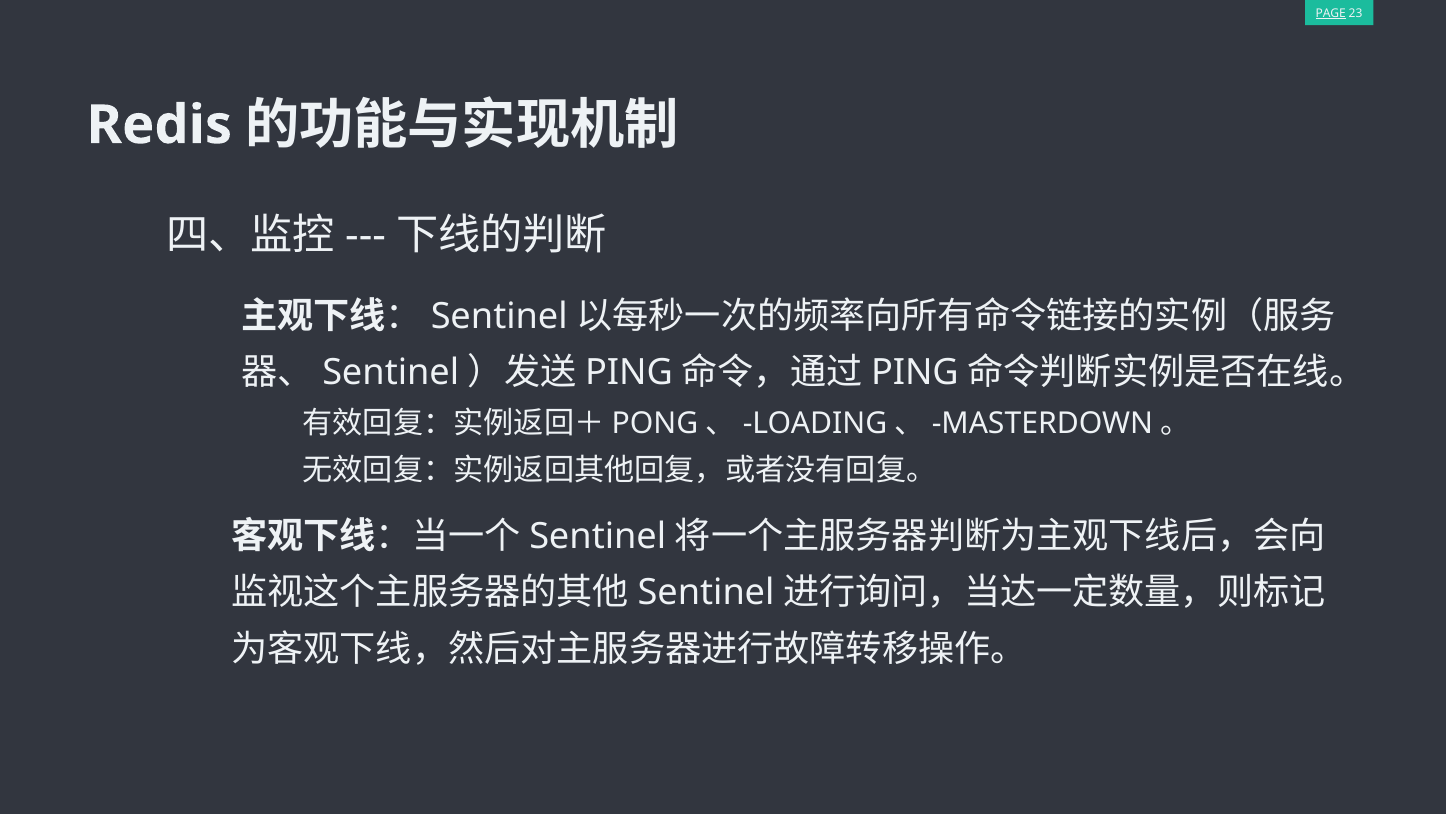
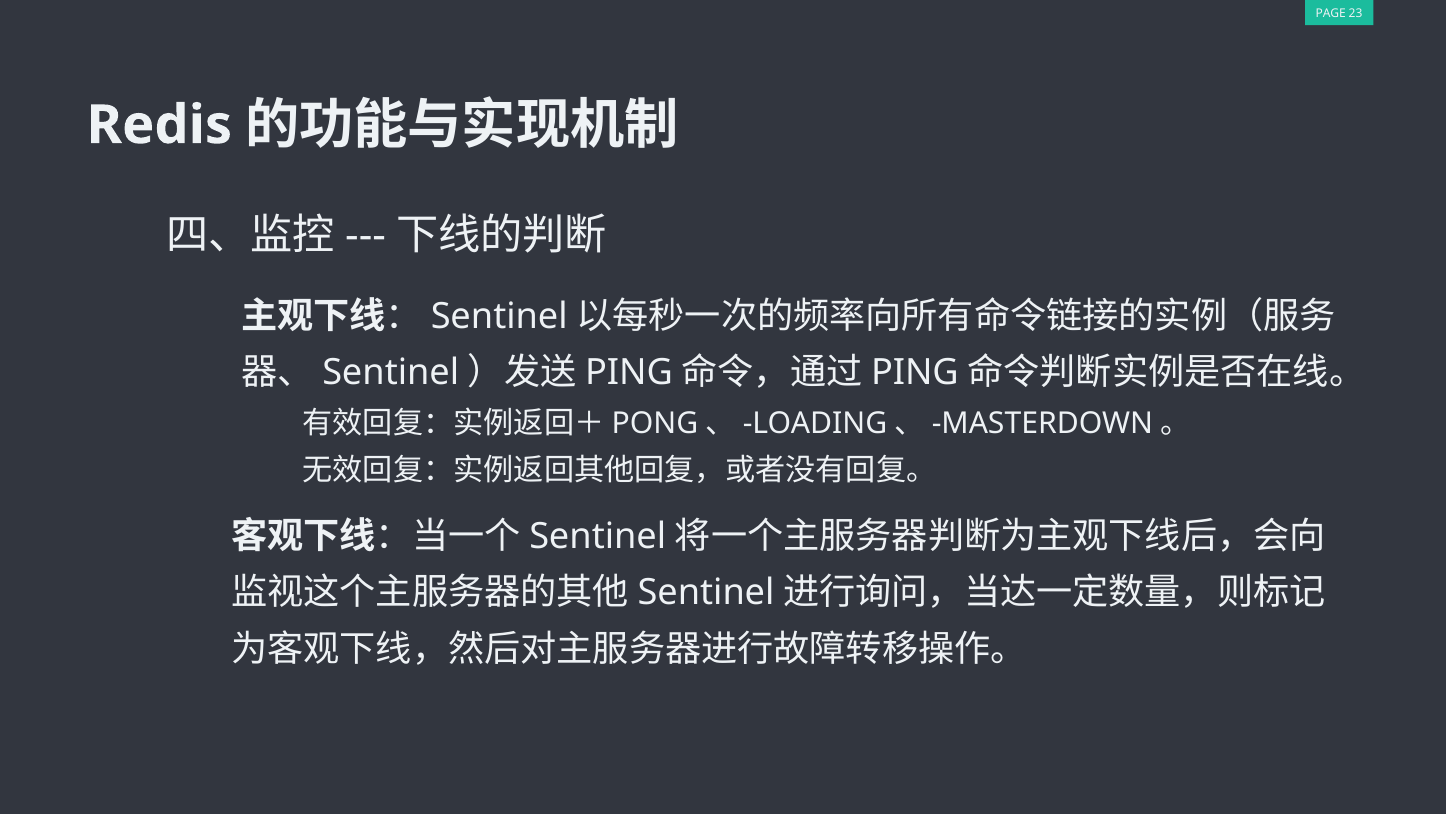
PAGE underline: present -> none
